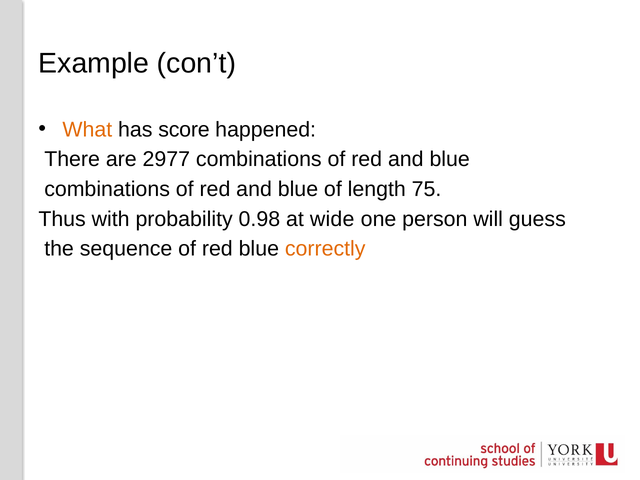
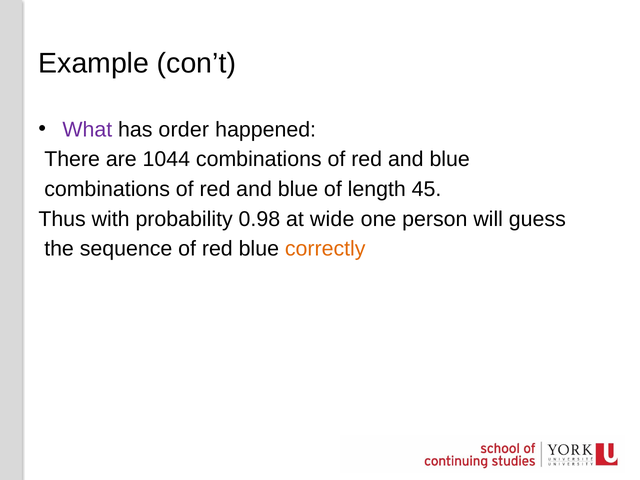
What colour: orange -> purple
score: score -> order
2977: 2977 -> 1044
75: 75 -> 45
